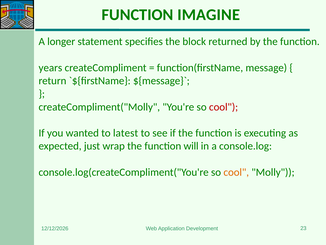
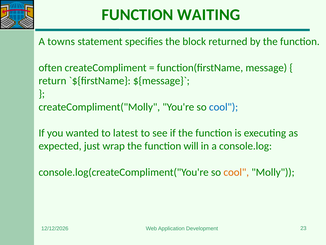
IMAGINE: IMAGINE -> WAITING
longer: longer -> towns
years: years -> often
cool at (224, 107) colour: red -> blue
